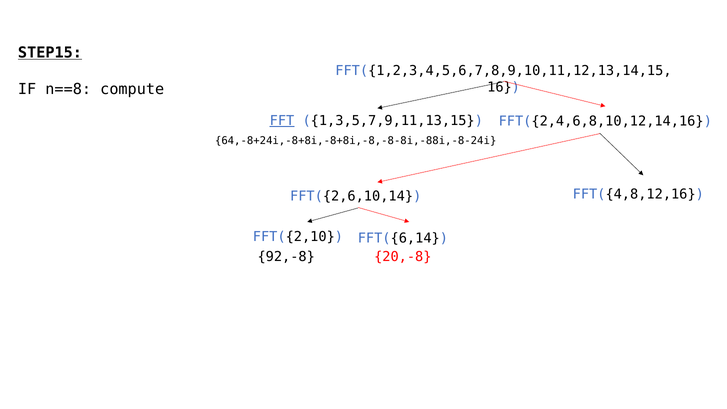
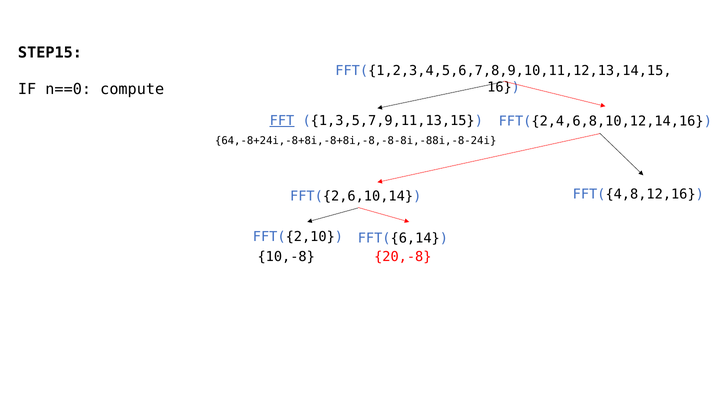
STEP15 underline: present -> none
n==8: n==8 -> n==0
92,-8: 92,-8 -> 10,-8
